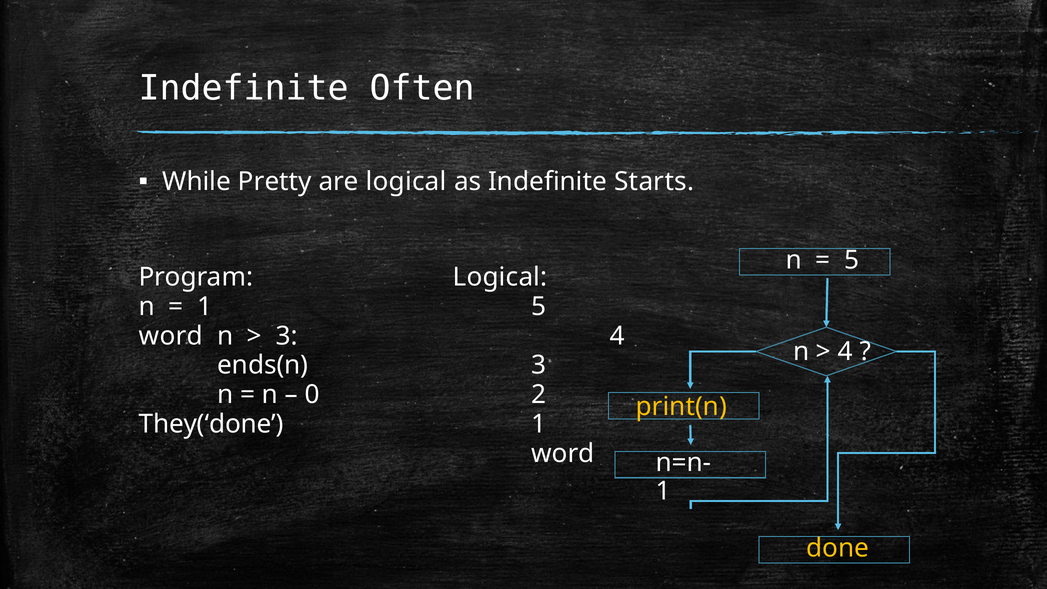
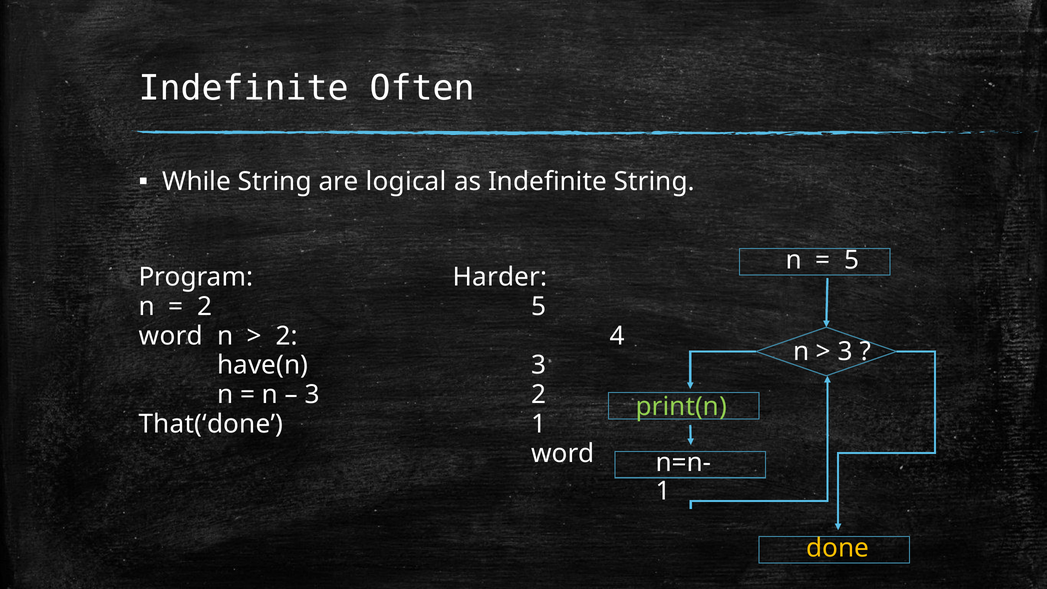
While Pretty: Pretty -> String
Indefinite Starts: Starts -> String
Program Logical: Logical -> Harder
1 at (205, 307): 1 -> 2
3 at (287, 336): 3 -> 2
4 at (845, 352): 4 -> 3
ends(n: ends(n -> have(n
0 at (312, 395): 0 -> 3
print(n colour: yellow -> light green
They(‘done: They(‘done -> That(‘done
